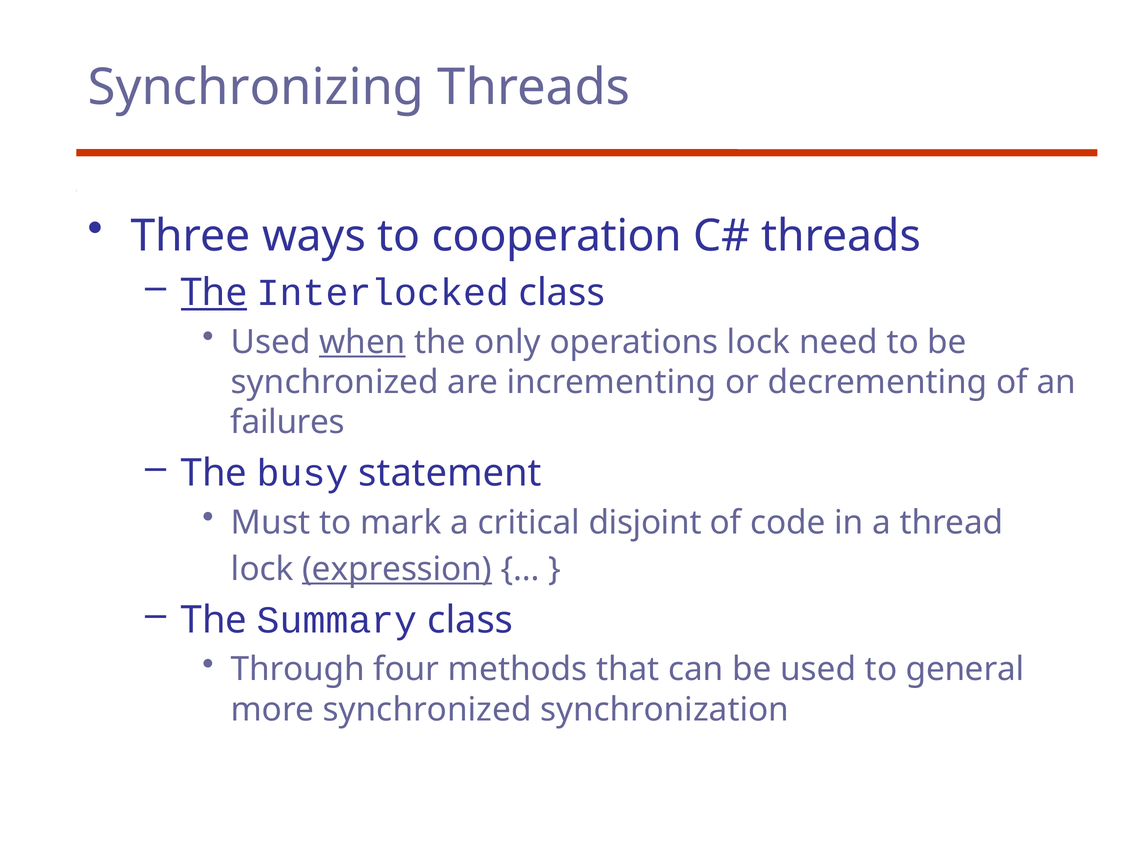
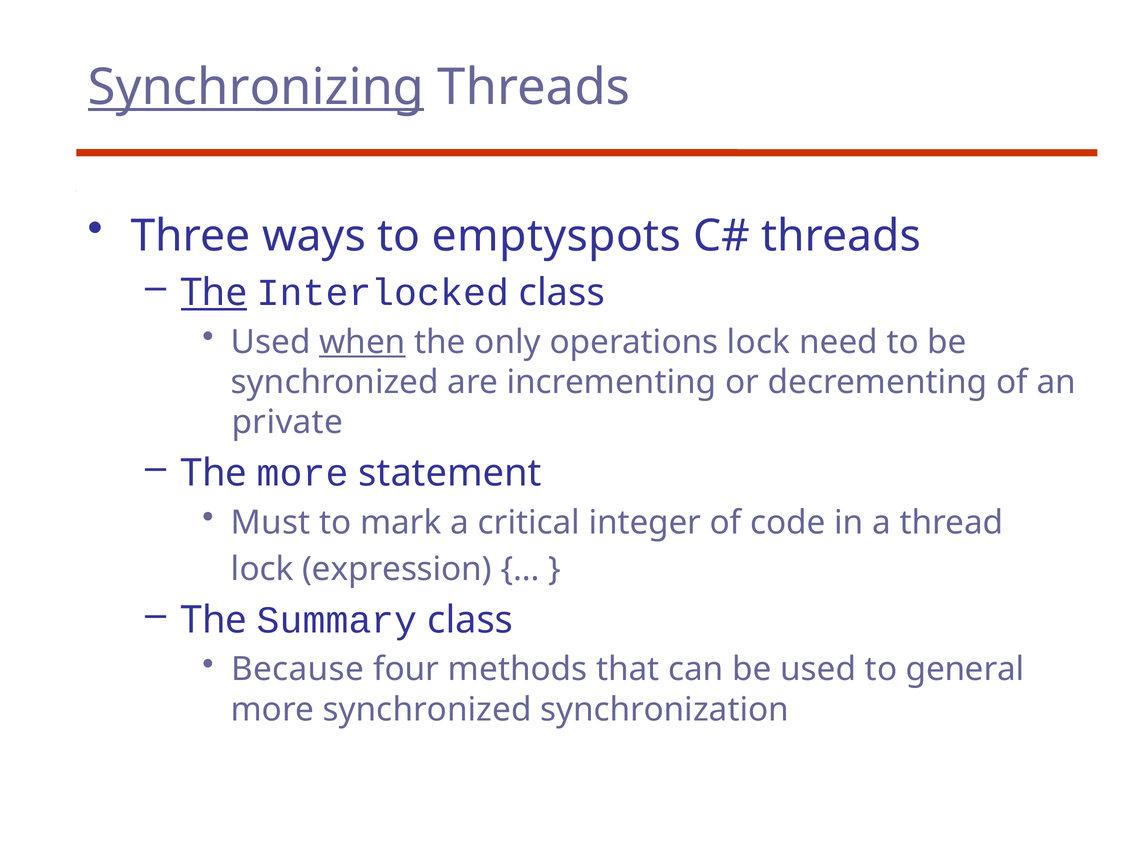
Synchronizing underline: none -> present
cooperation: cooperation -> emptyspots
failures: failures -> private
The busy: busy -> more
disjoint: disjoint -> integer
expression underline: present -> none
Through: Through -> Because
